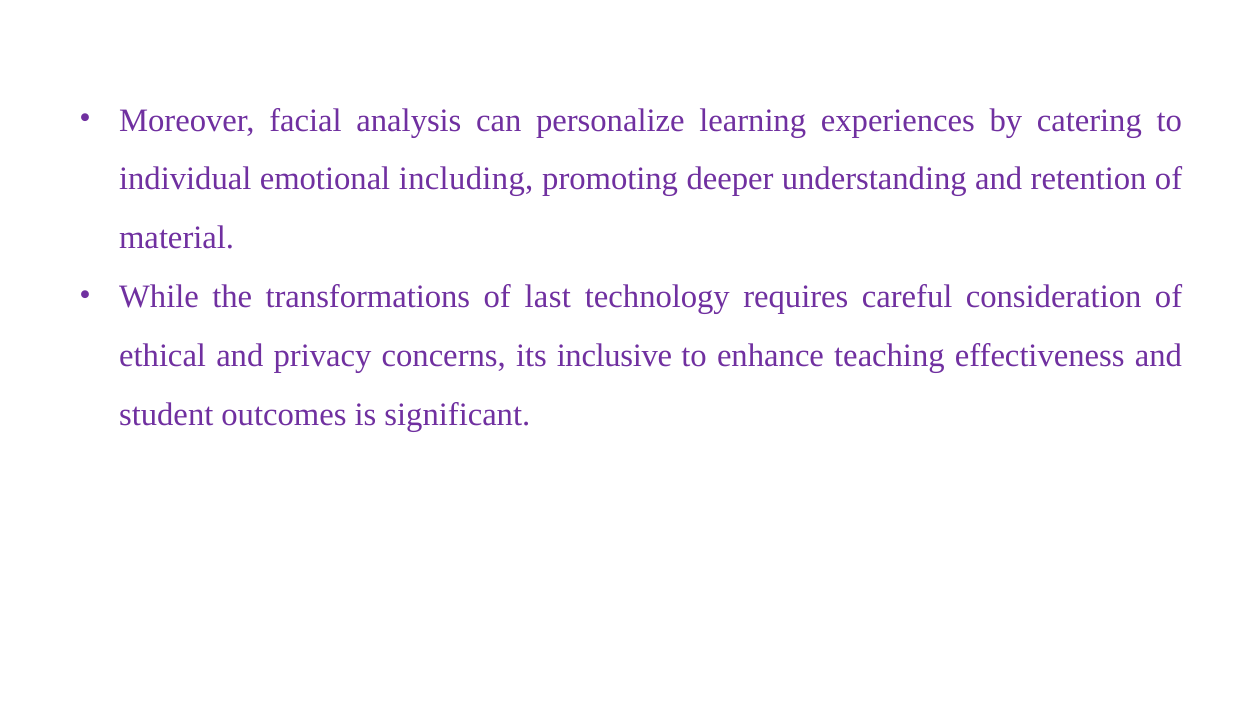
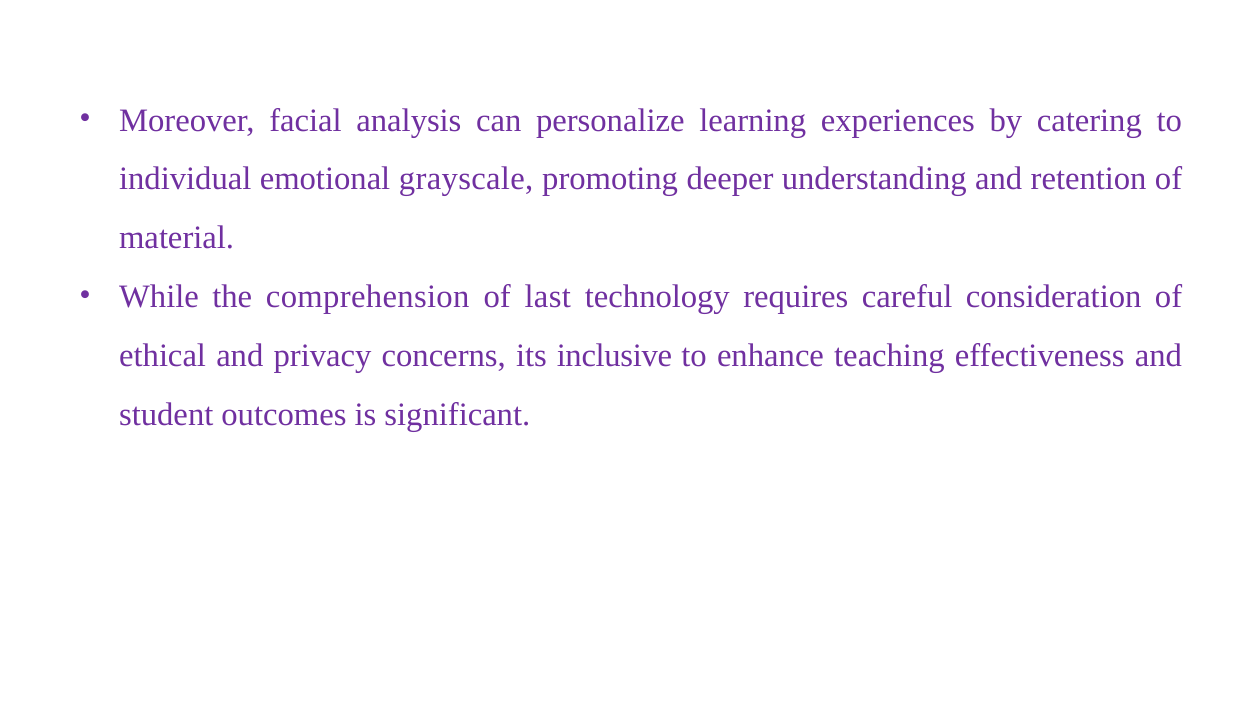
including: including -> grayscale
transformations: transformations -> comprehension
